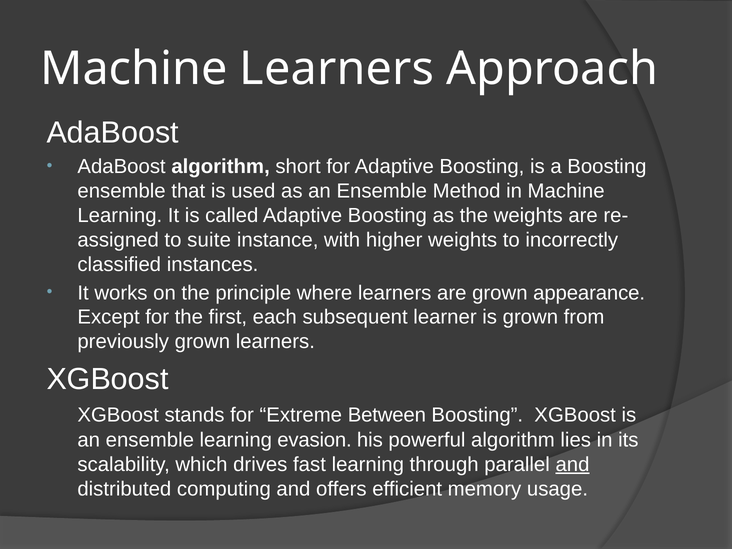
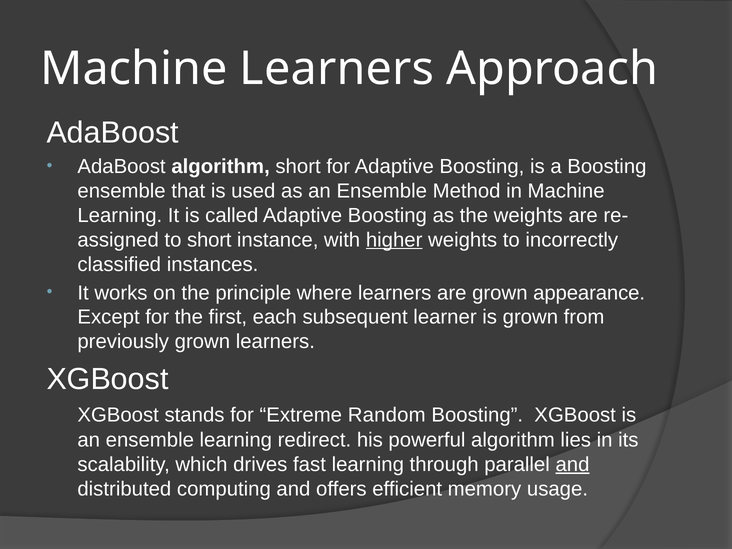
to suite: suite -> short
higher underline: none -> present
Between: Between -> Random
evasion: evasion -> redirect
